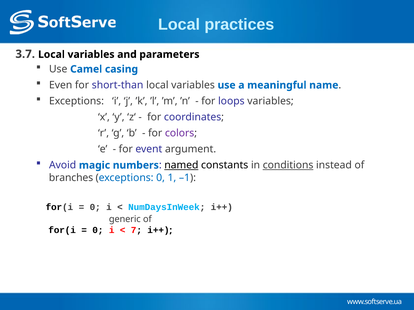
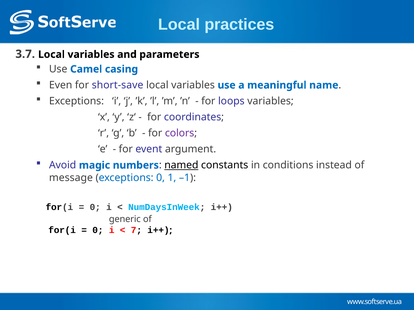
short-than: short-than -> short-save
conditions underline: present -> none
branches: branches -> message
